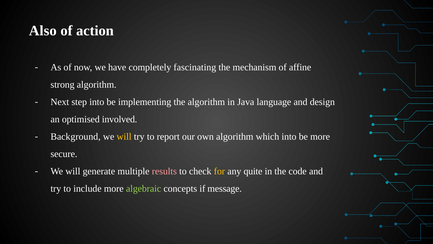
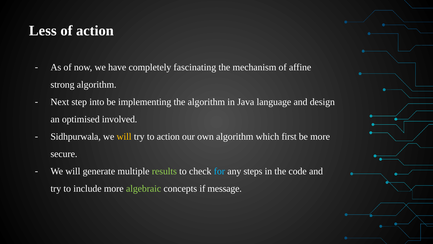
Also: Also -> Less
Background: Background -> Sidhpurwala
to report: report -> action
which into: into -> first
results colour: pink -> light green
for colour: yellow -> light blue
quite: quite -> steps
